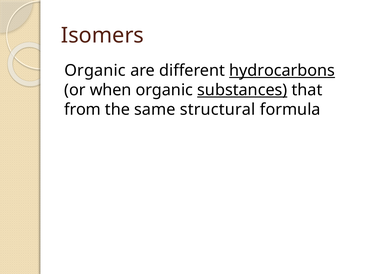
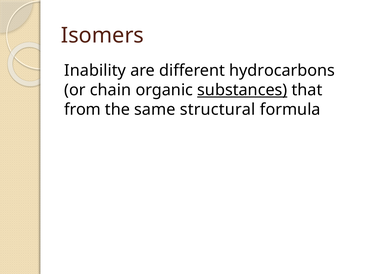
Organic at (95, 70): Organic -> Inability
hydrocarbons underline: present -> none
when: when -> chain
